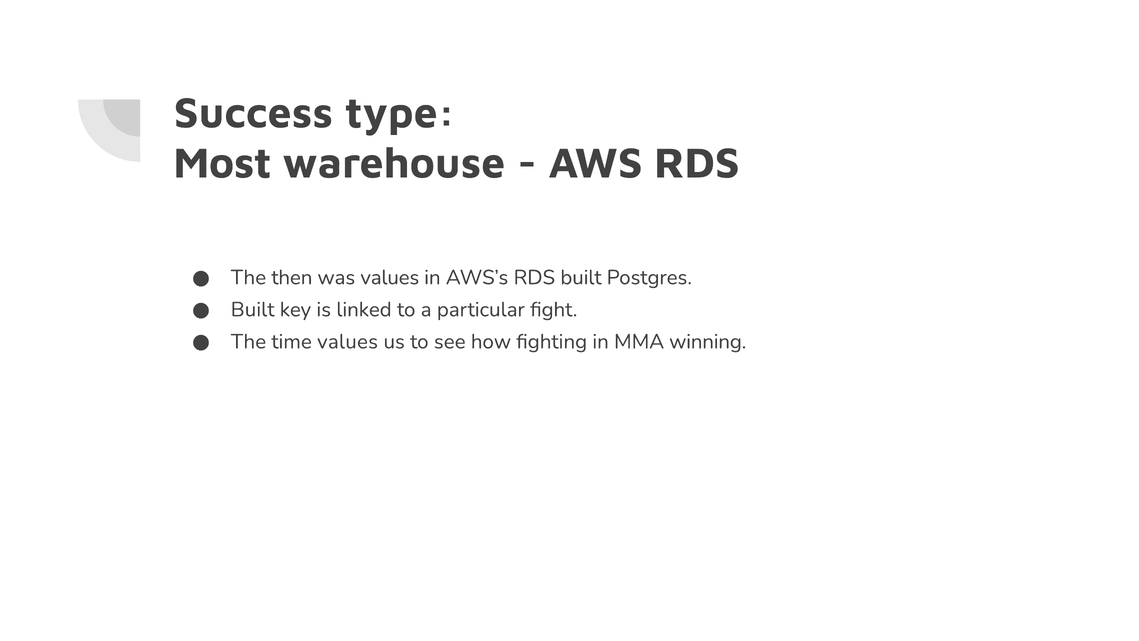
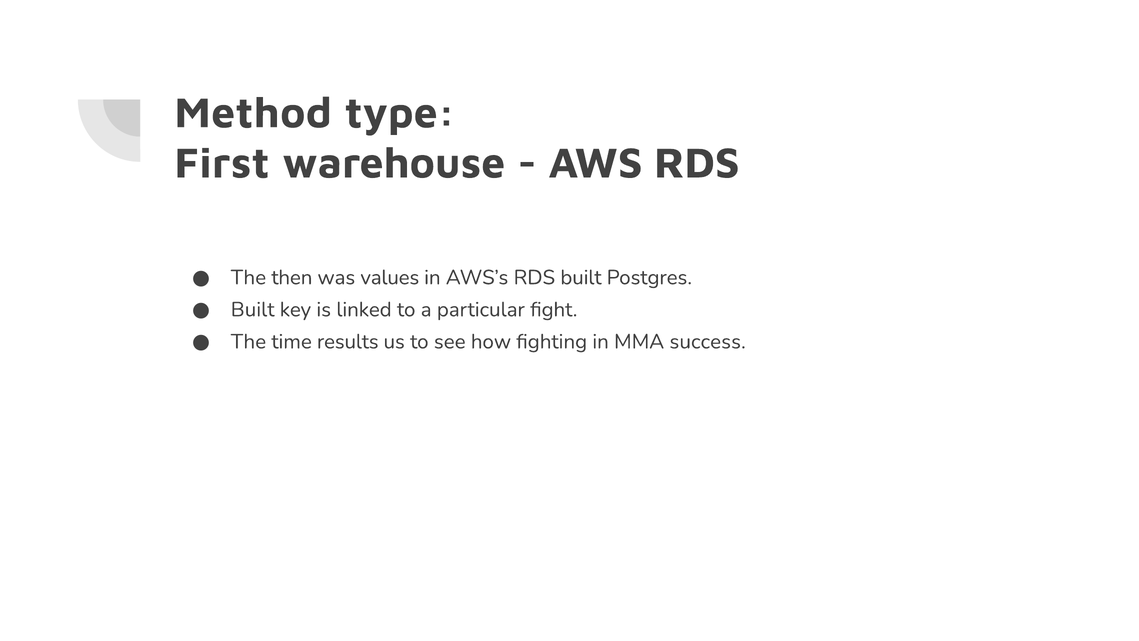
Success: Success -> Method
Most: Most -> First
time values: values -> results
winning: winning -> success
